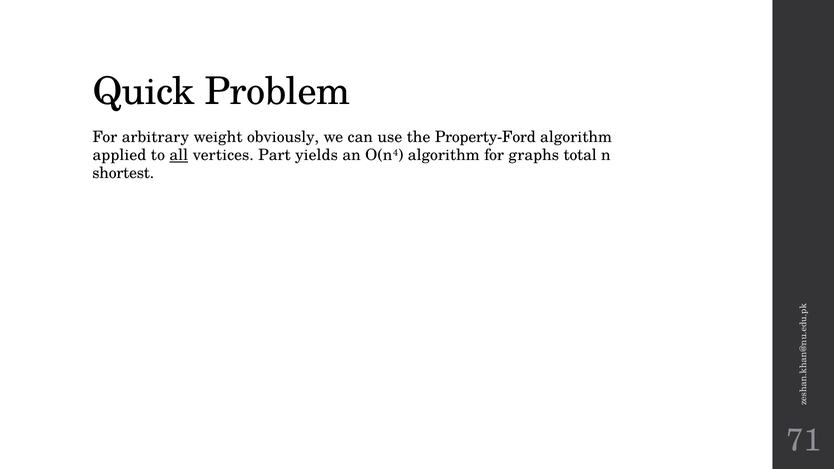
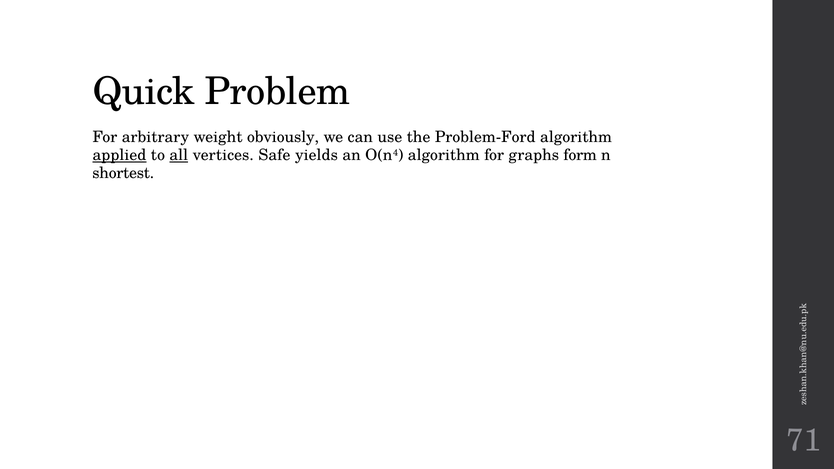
Property-Ford: Property-Ford -> Problem-Ford
applied underline: none -> present
Part: Part -> Safe
total: total -> form
